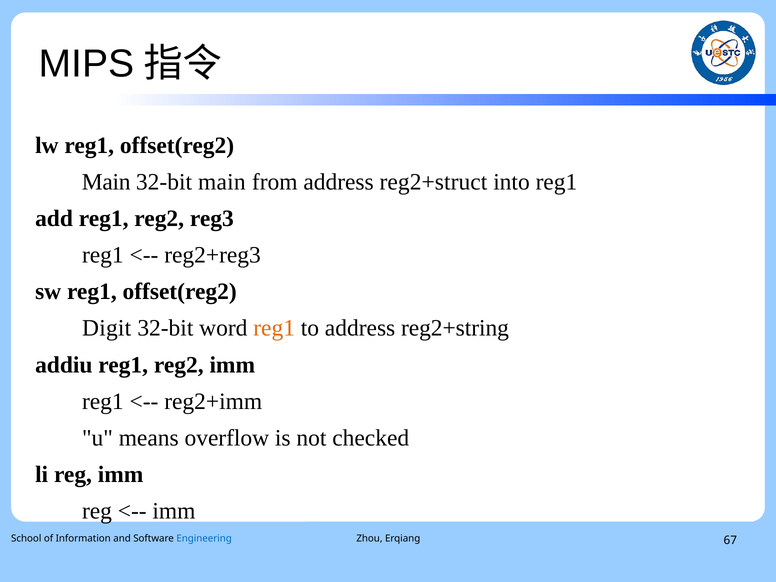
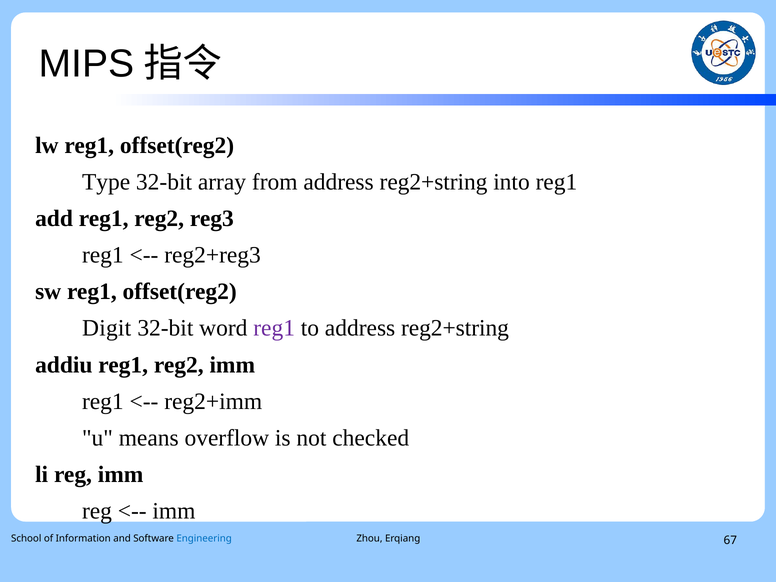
Main at (106, 182): Main -> Type
32-bit main: main -> array
from address reg2+struct: reg2+struct -> reg2+string
reg1 at (274, 328) colour: orange -> purple
